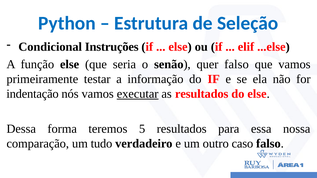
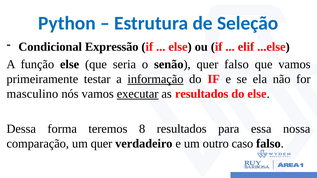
Instruções: Instruções -> Expressão
informação underline: none -> present
indentação: indentação -> masculino
5: 5 -> 8
um tudo: tudo -> quer
